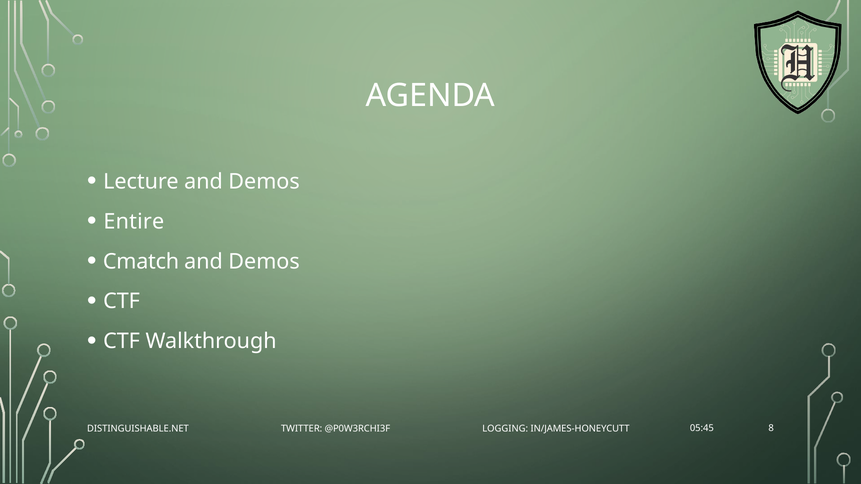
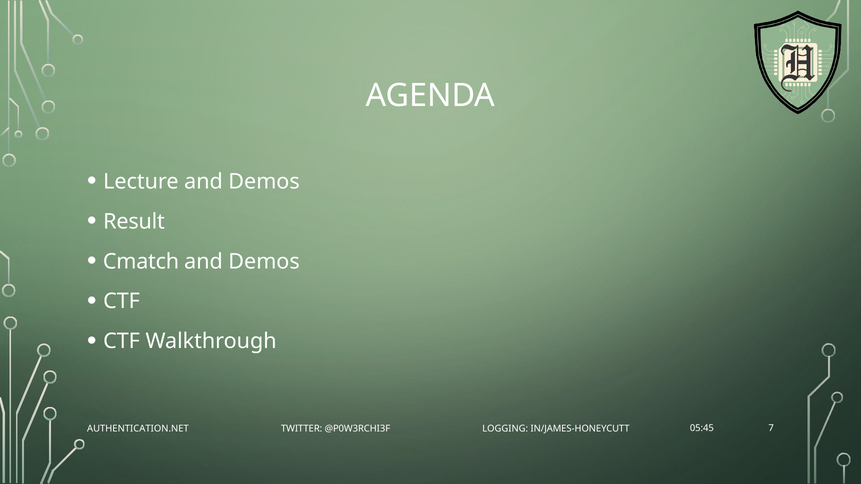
Entire: Entire -> Result
8: 8 -> 7
DISTINGUISHABLE.NET: DISTINGUISHABLE.NET -> AUTHENTICATION.NET
